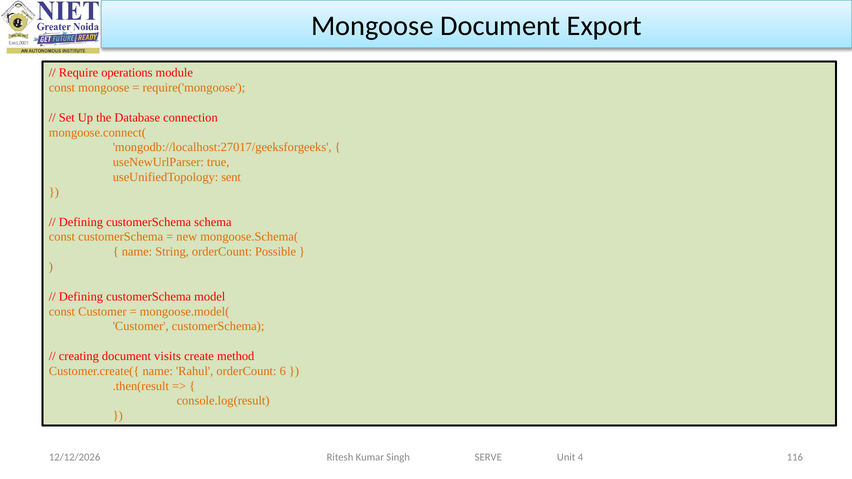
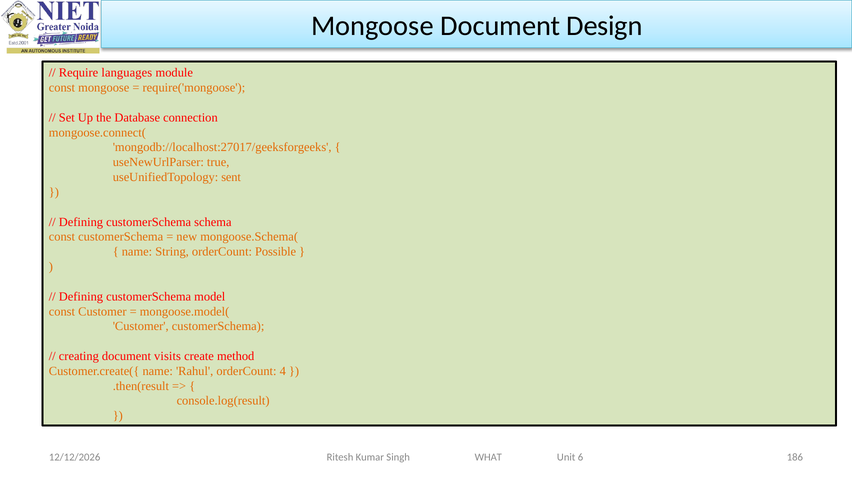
Export: Export -> Design
operations: operations -> languages
6: 6 -> 4
116: 116 -> 186
SERVE: SERVE -> WHAT
4: 4 -> 6
